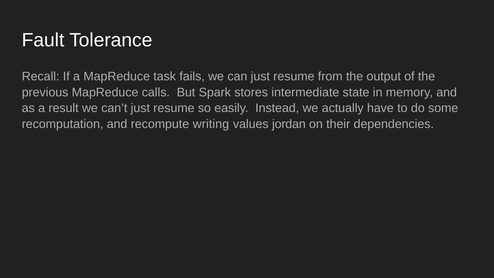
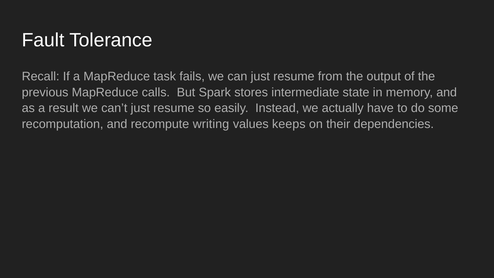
jordan: jordan -> keeps
